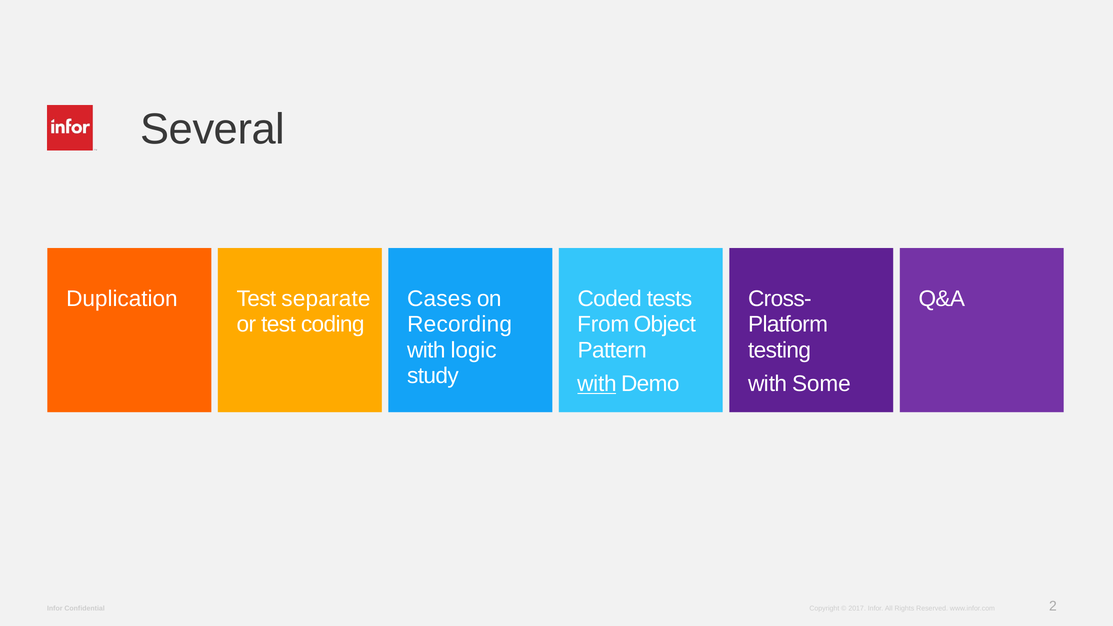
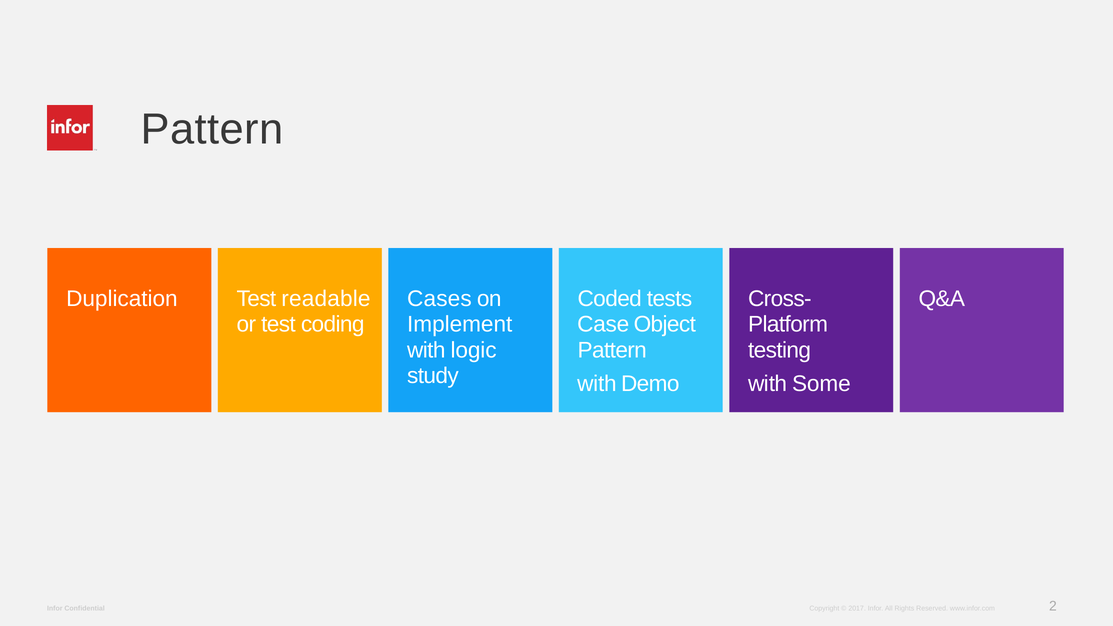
Several at (213, 130): Several -> Pattern
separate: separate -> readable
Recording: Recording -> Implement
From: From -> Case
with at (597, 384) underline: present -> none
